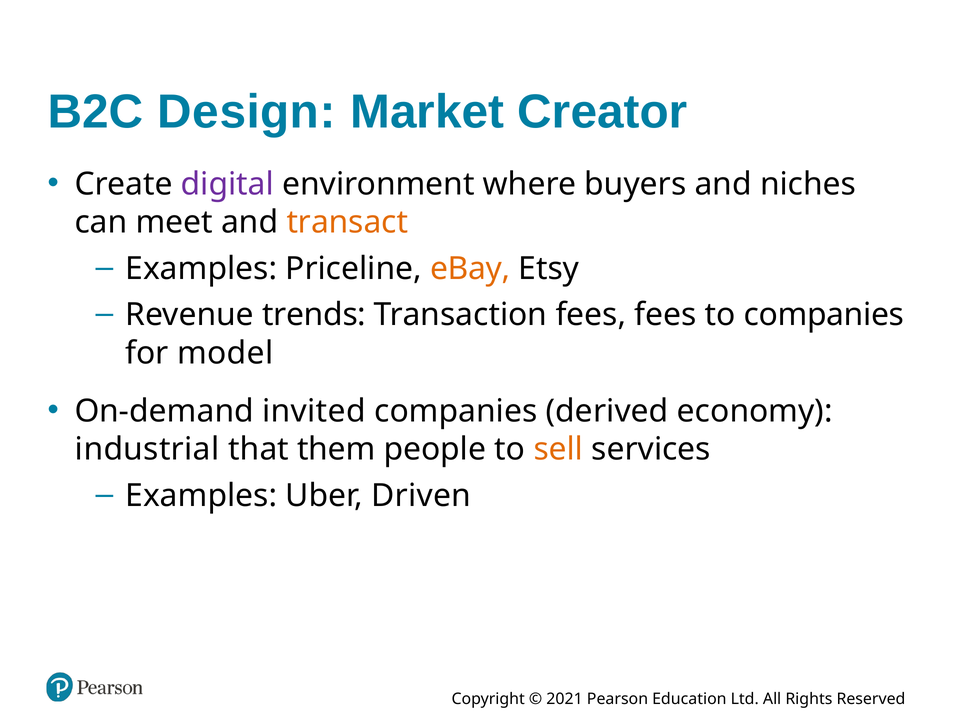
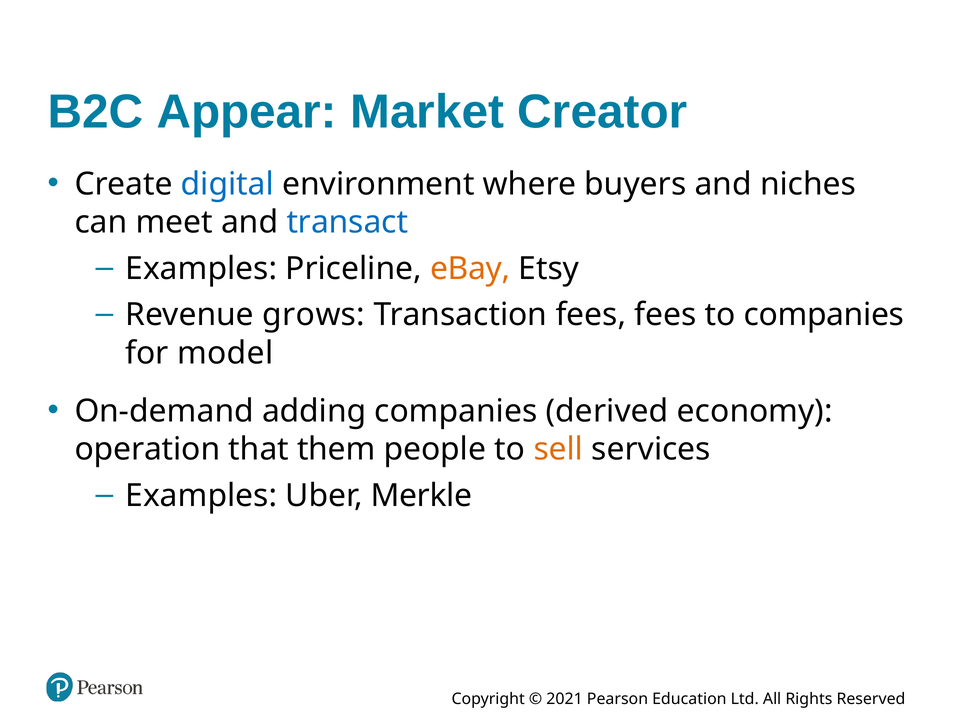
Design: Design -> Appear
digital colour: purple -> blue
transact colour: orange -> blue
trends: trends -> grows
invited: invited -> adding
industrial: industrial -> operation
Driven: Driven -> Merkle
